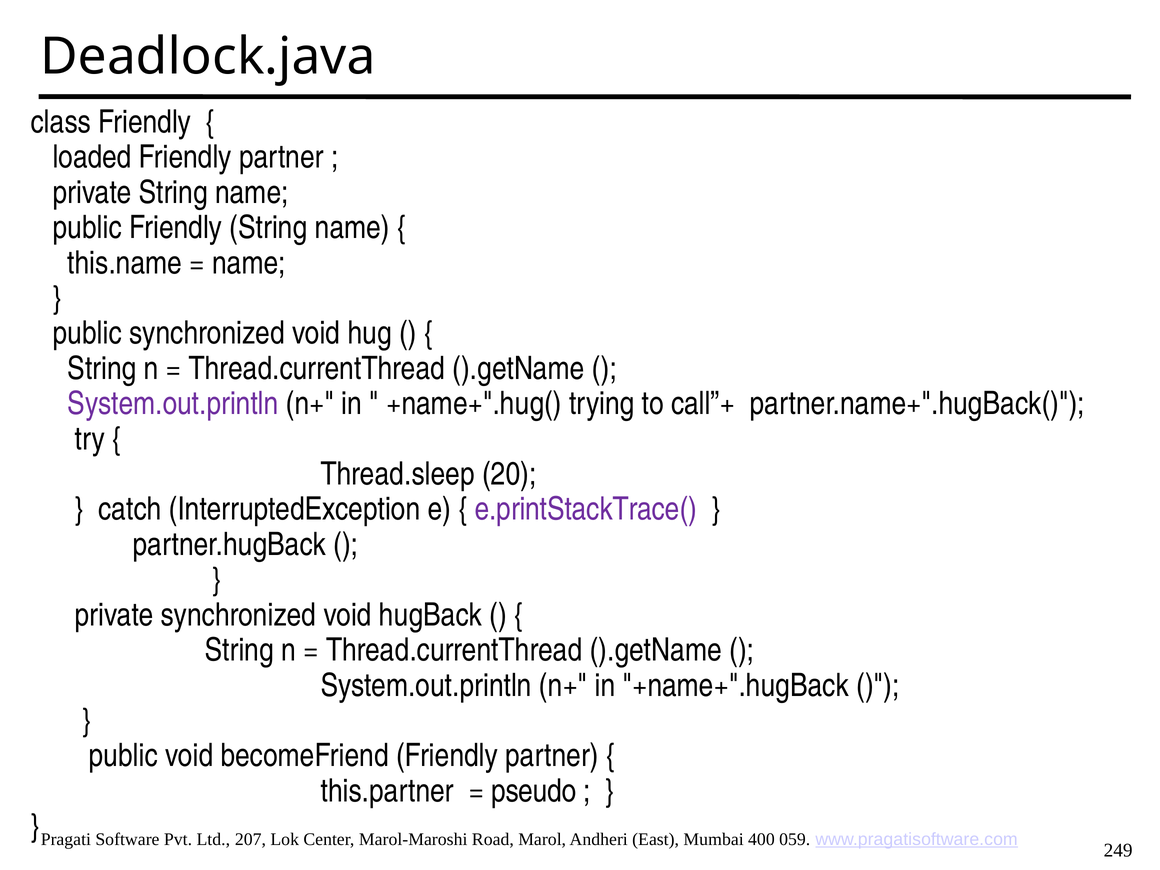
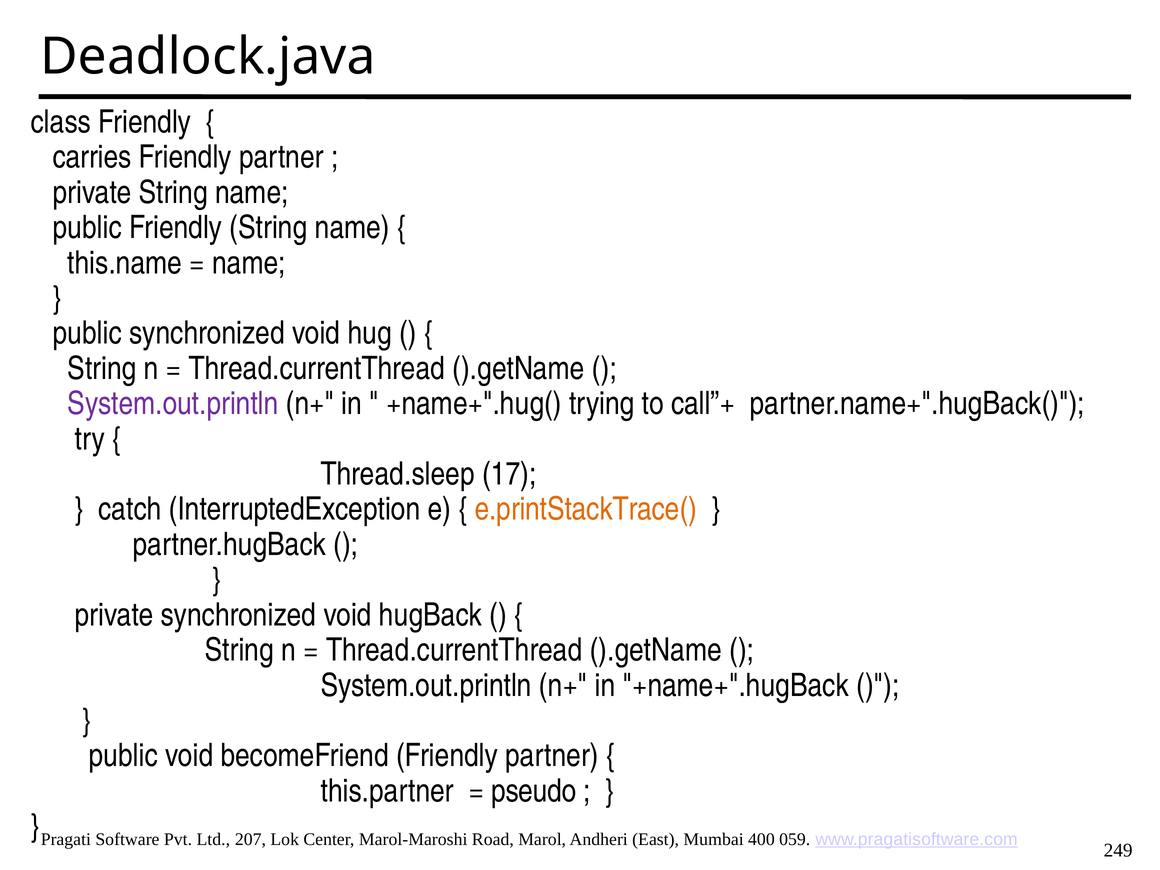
loaded: loaded -> carries
20: 20 -> 17
e.printStackTrace( colour: purple -> orange
